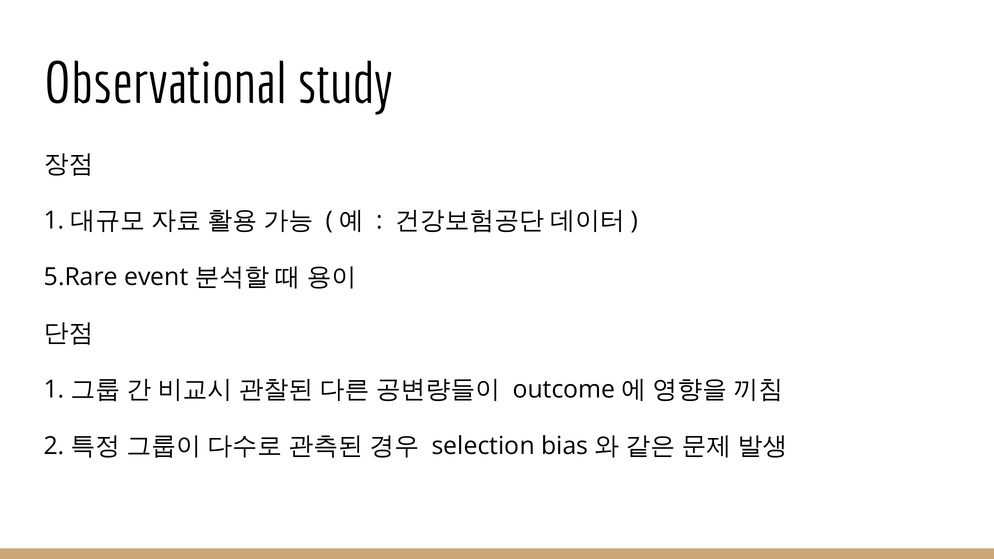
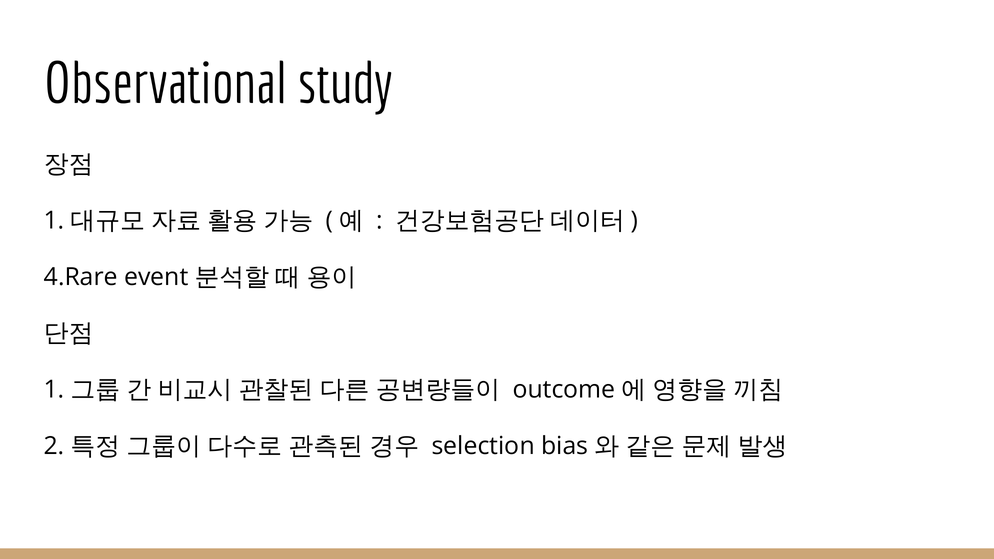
5.Rare: 5.Rare -> 4.Rare
